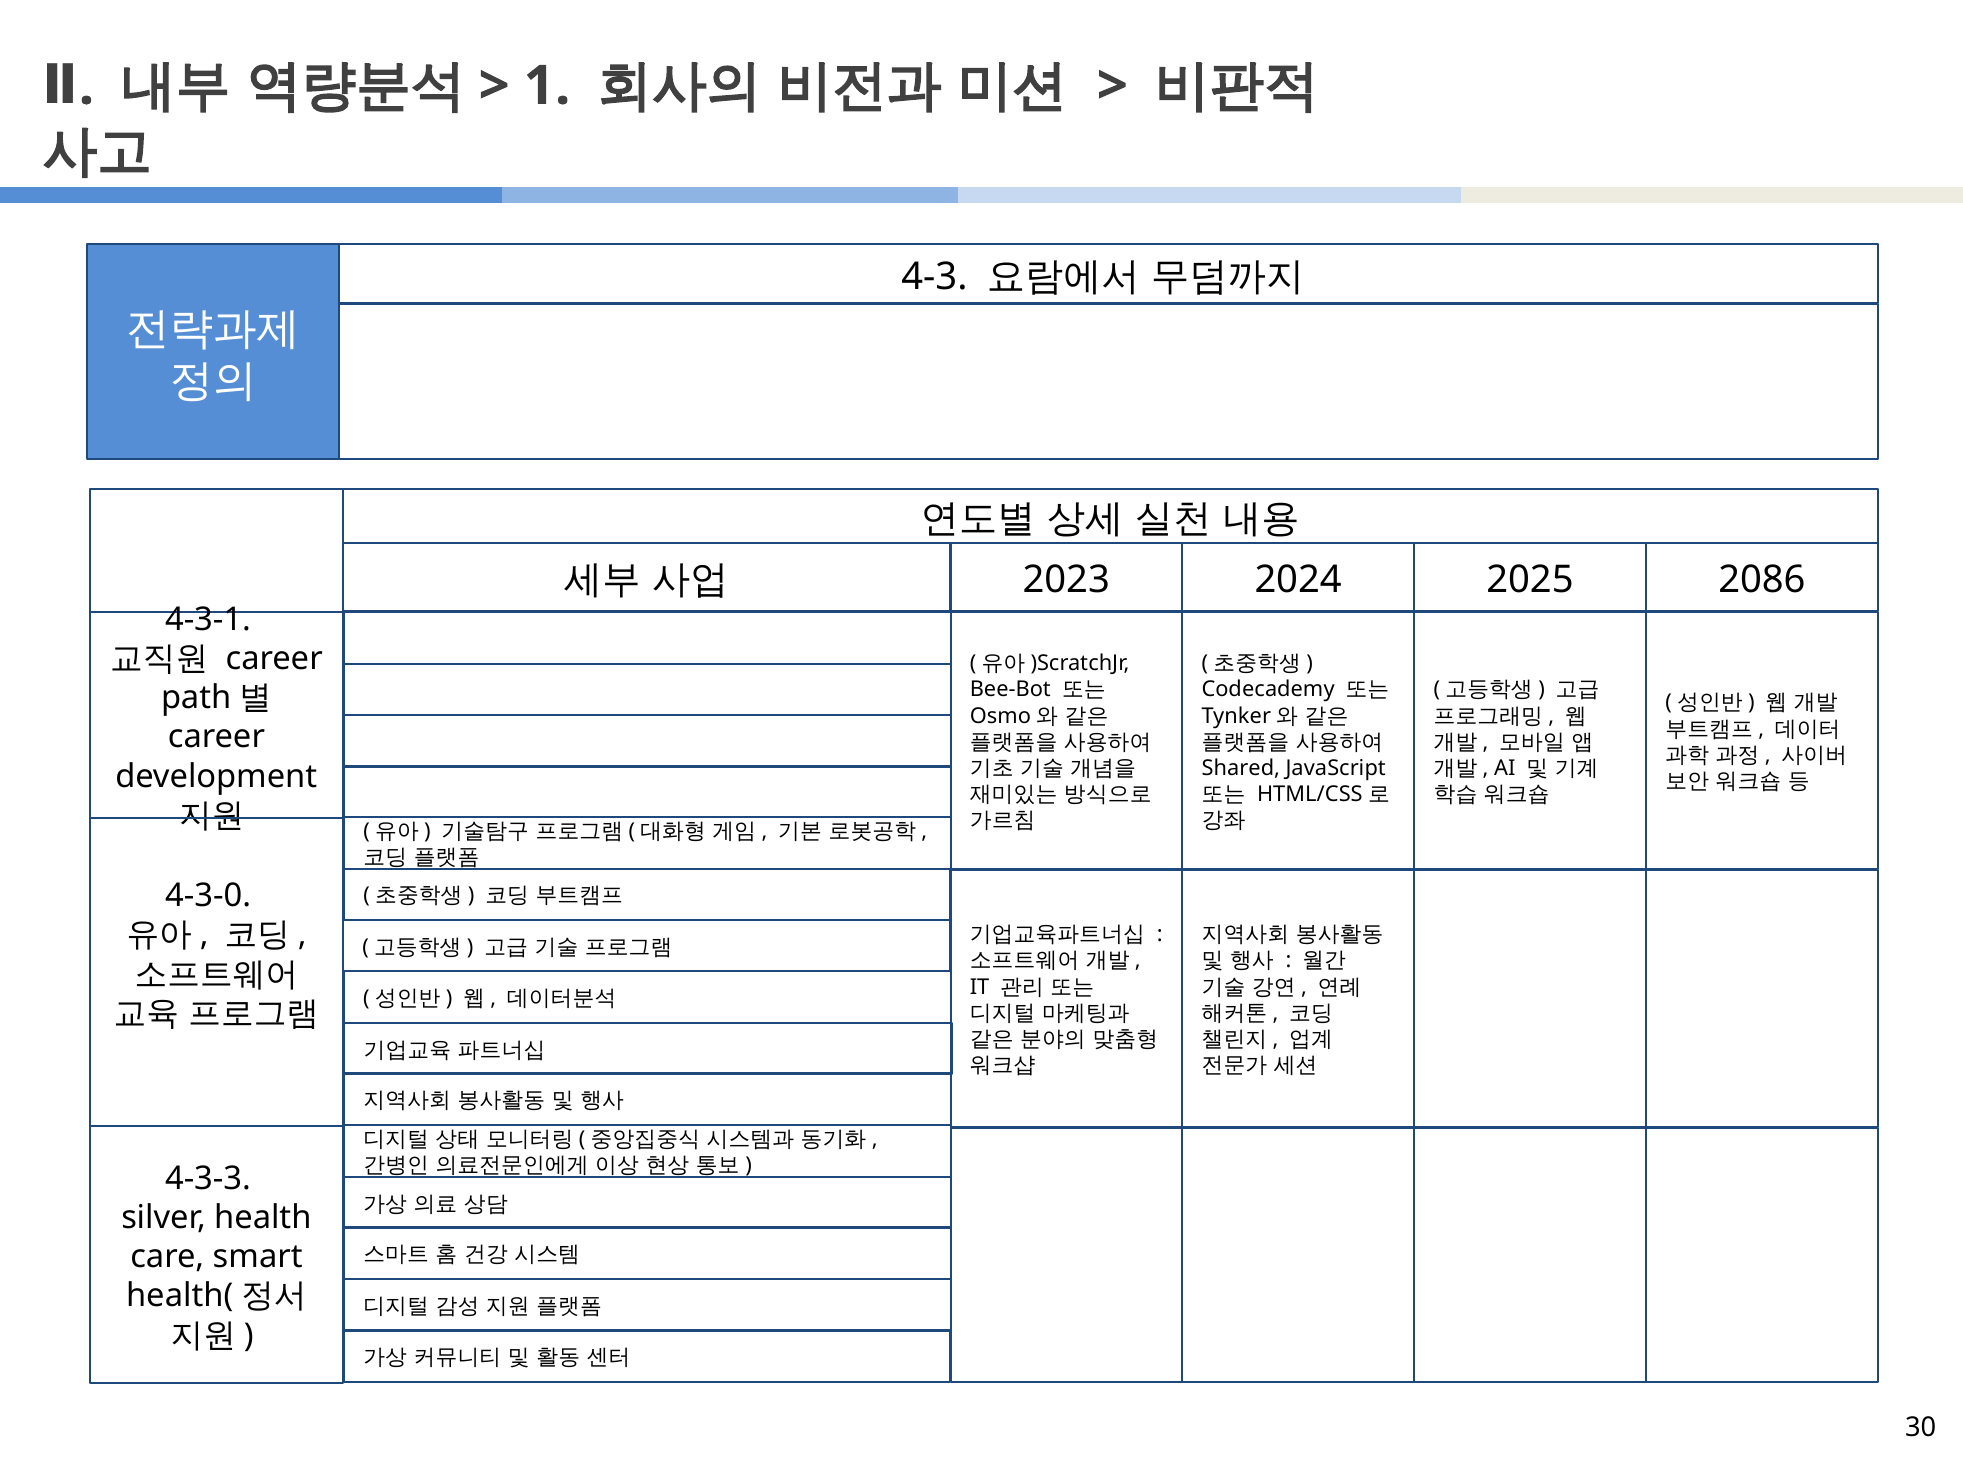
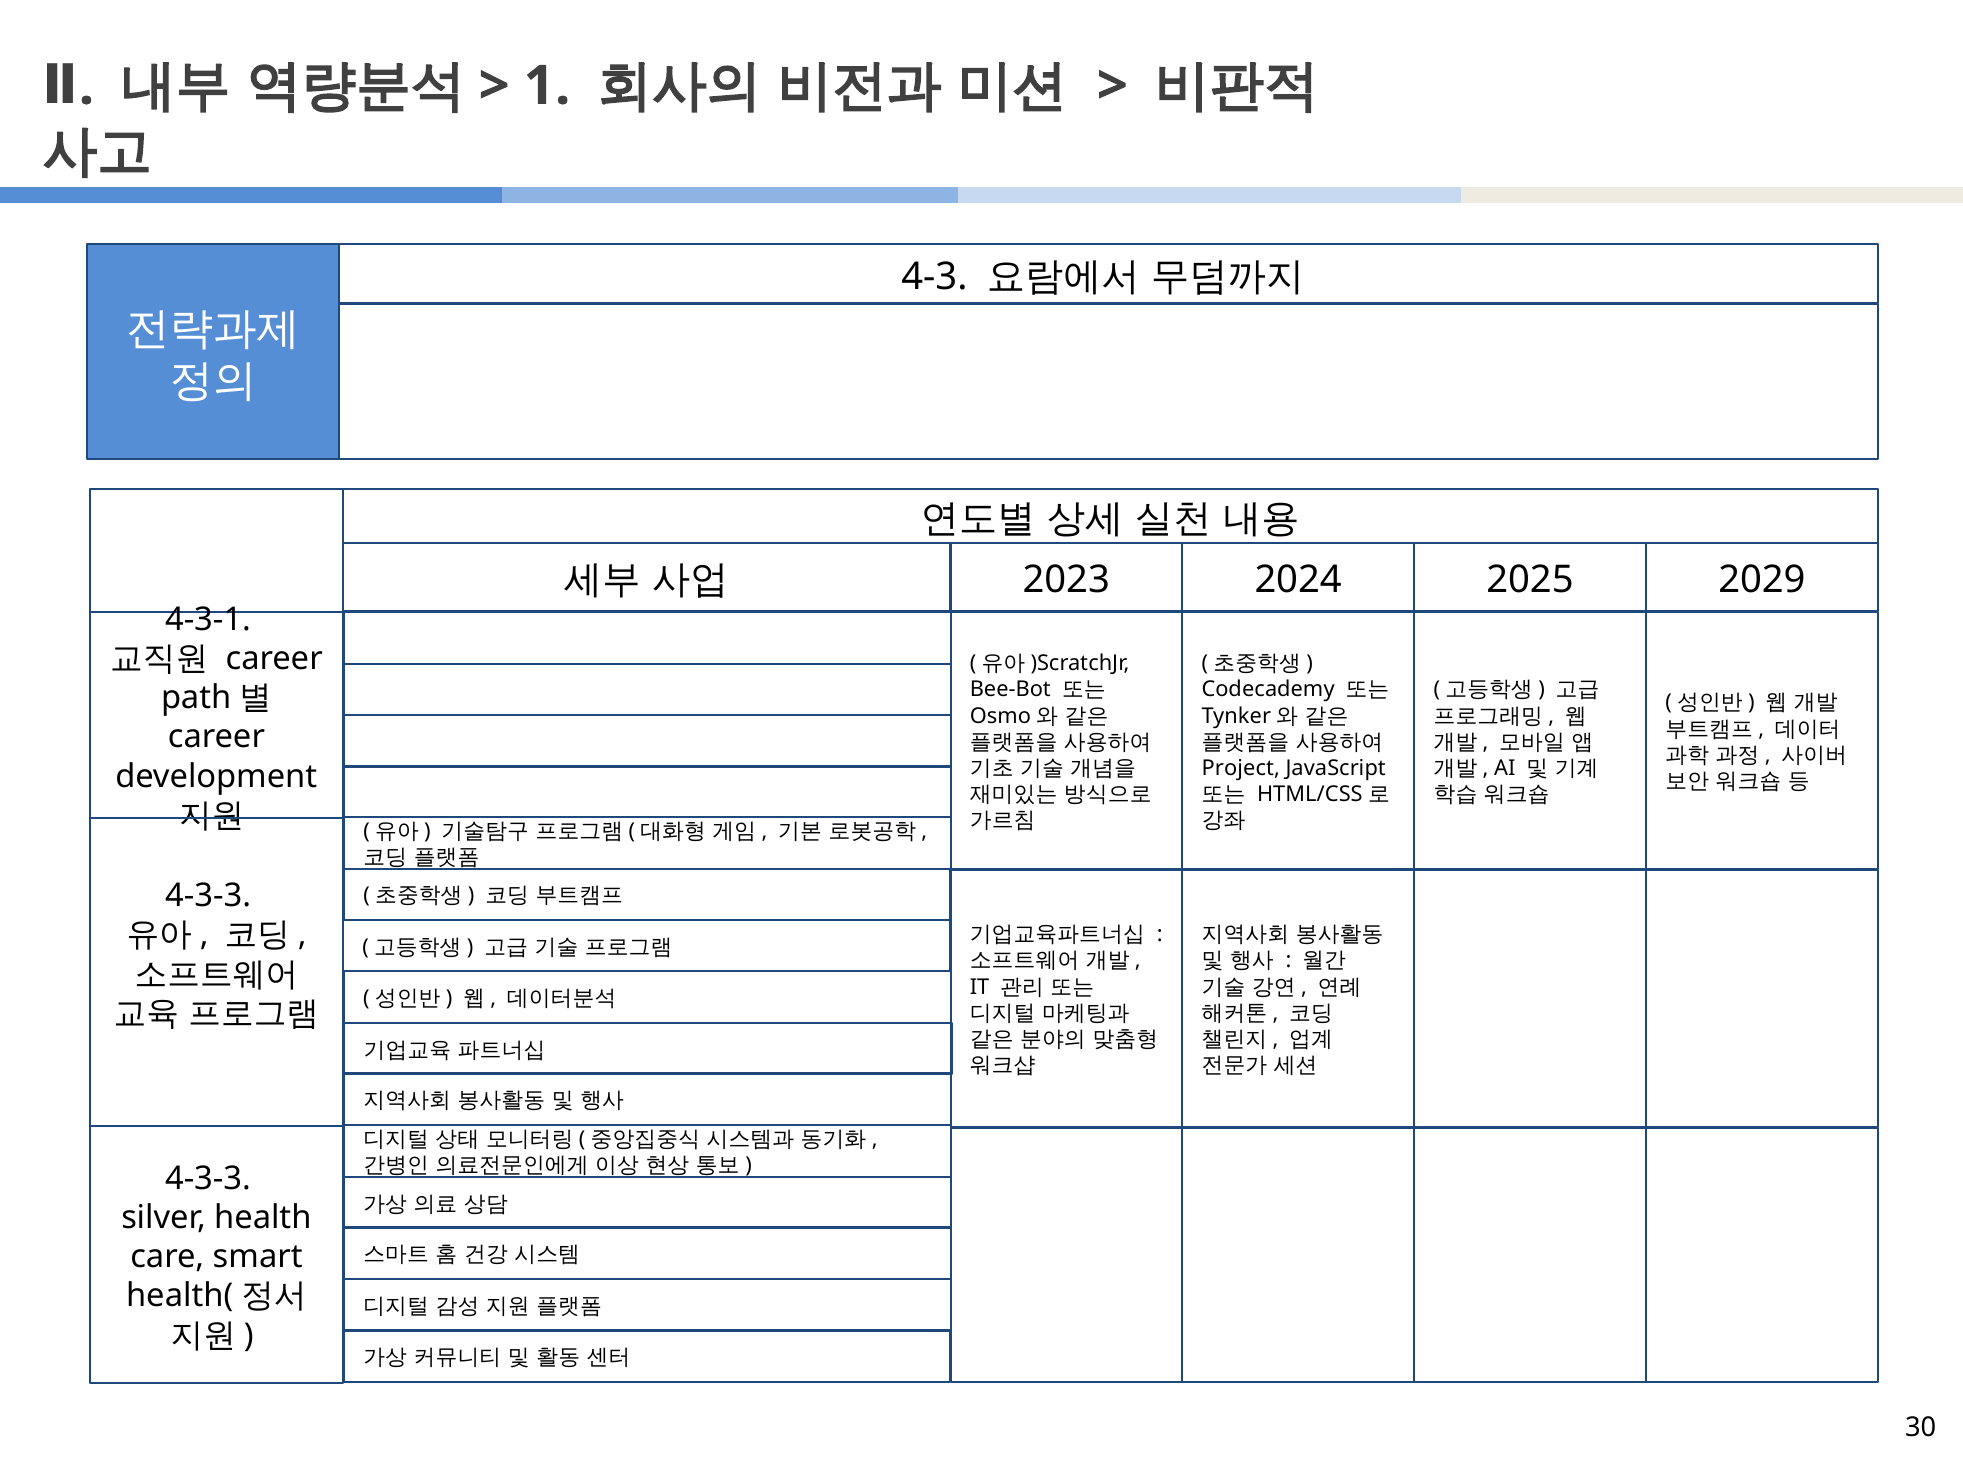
2086: 2086 -> 2029
Shared: Shared -> Project
4-3-0 at (208, 895): 4-3-0 -> 4-3-3
